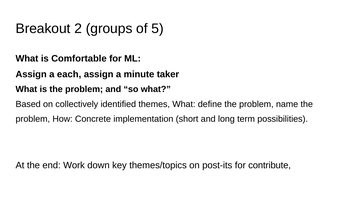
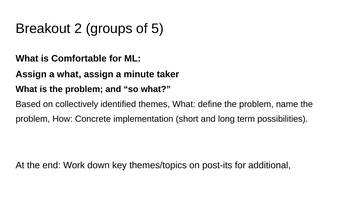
a each: each -> what
contribute: contribute -> additional
